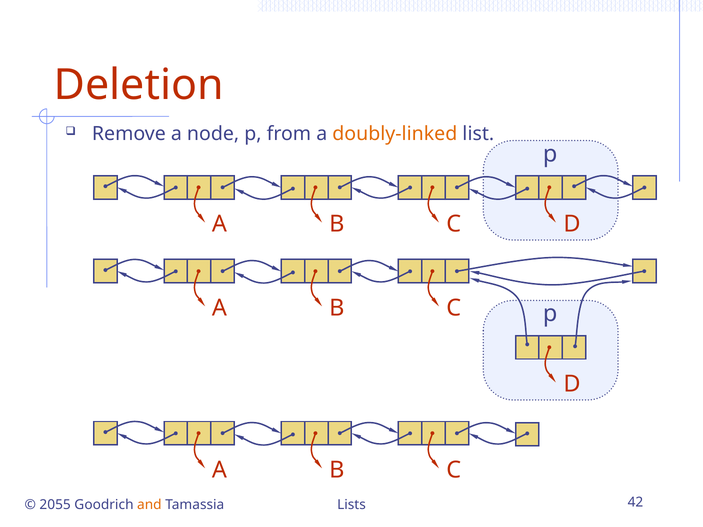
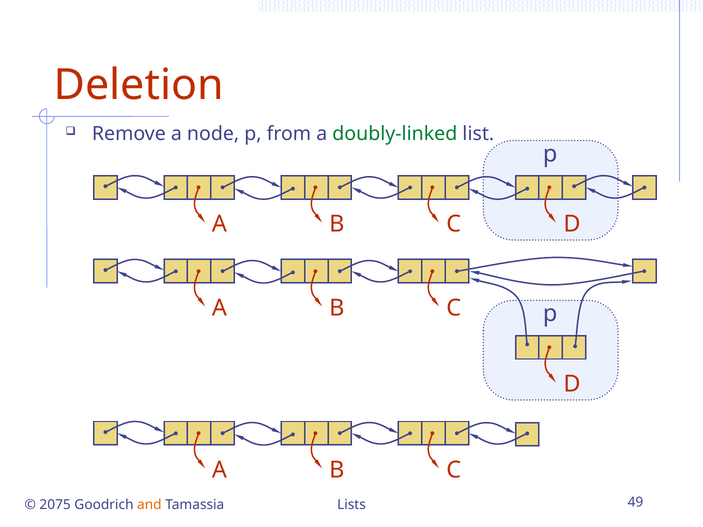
doubly-linked colour: orange -> green
2055: 2055 -> 2075
42: 42 -> 49
